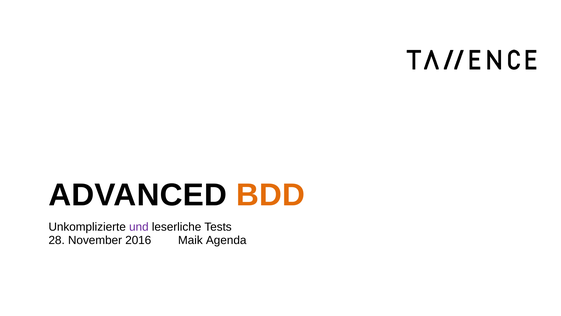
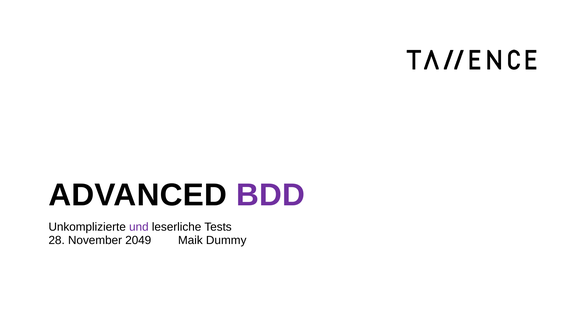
BDD colour: orange -> purple
2016: 2016 -> 2049
Agenda: Agenda -> Dummy
